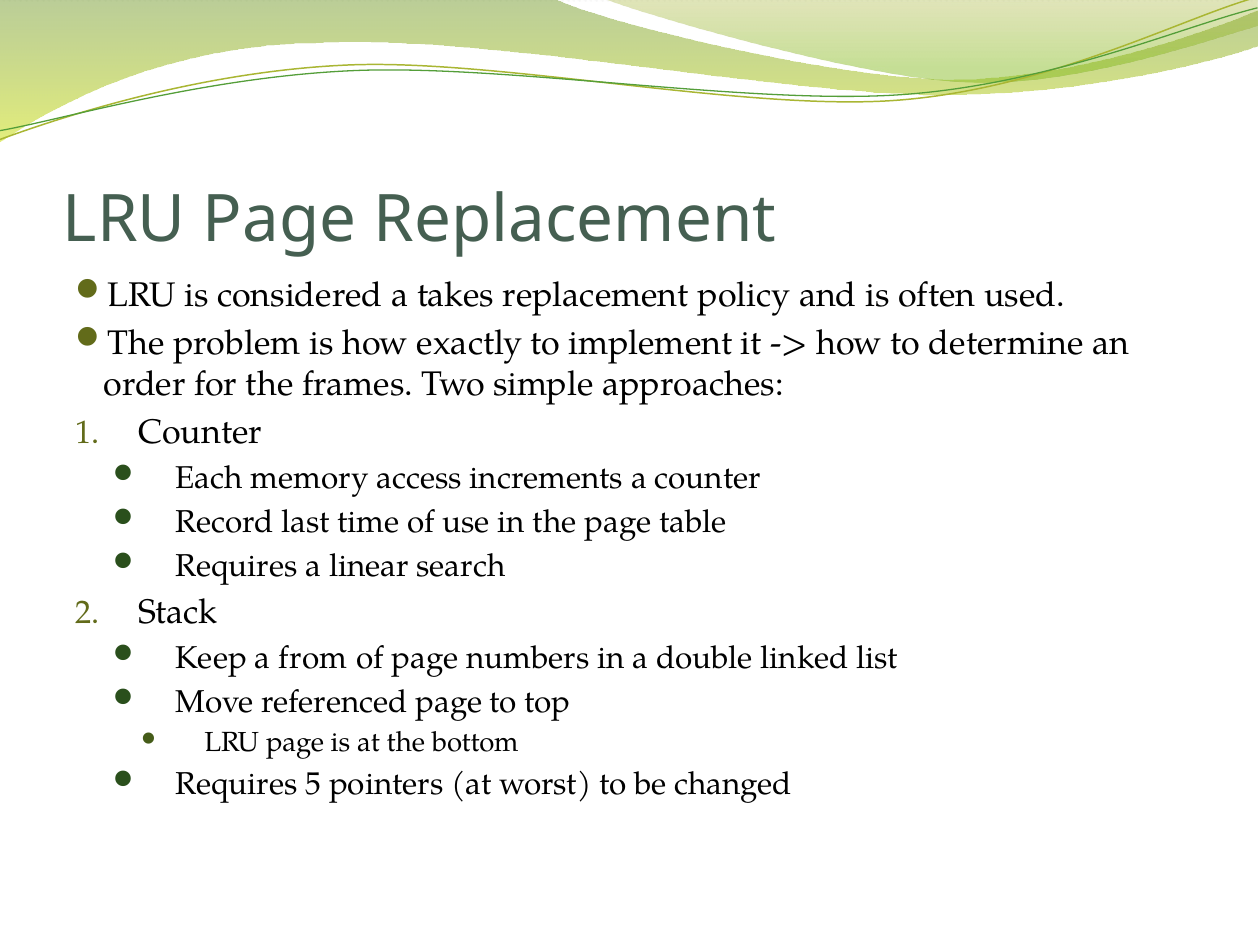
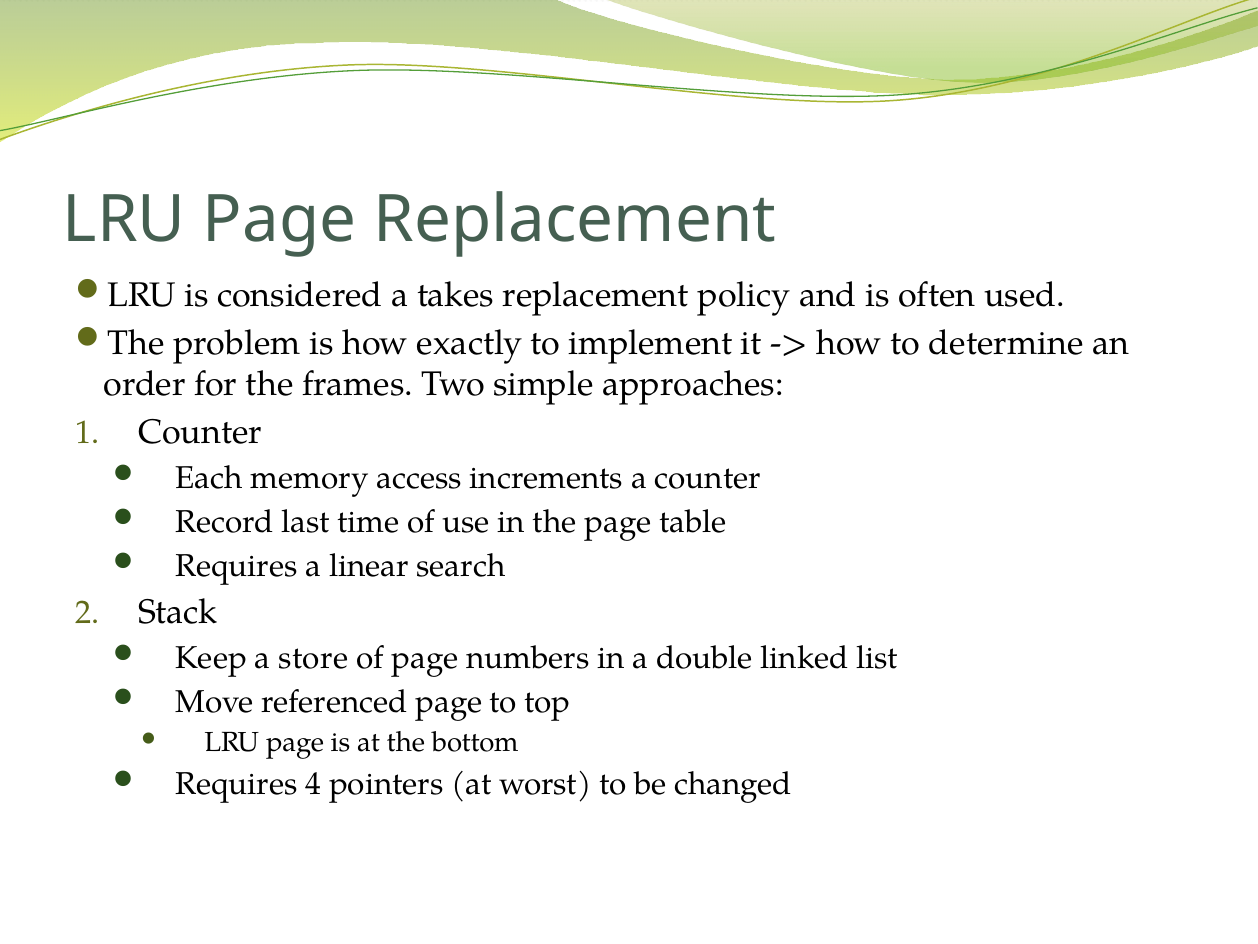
from: from -> store
5: 5 -> 4
